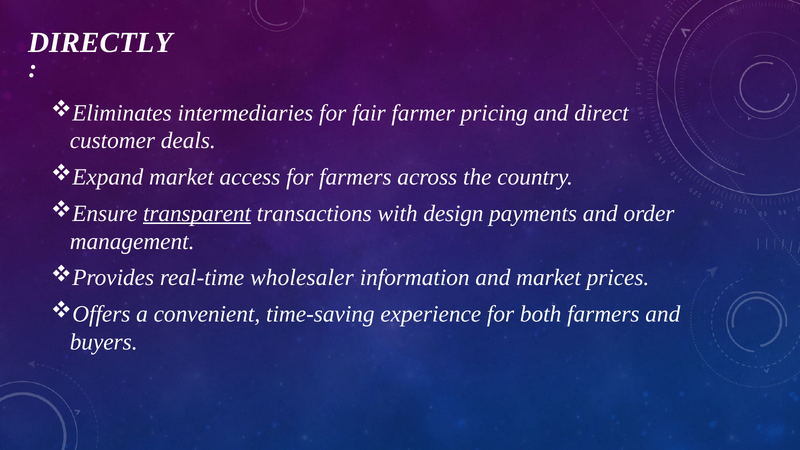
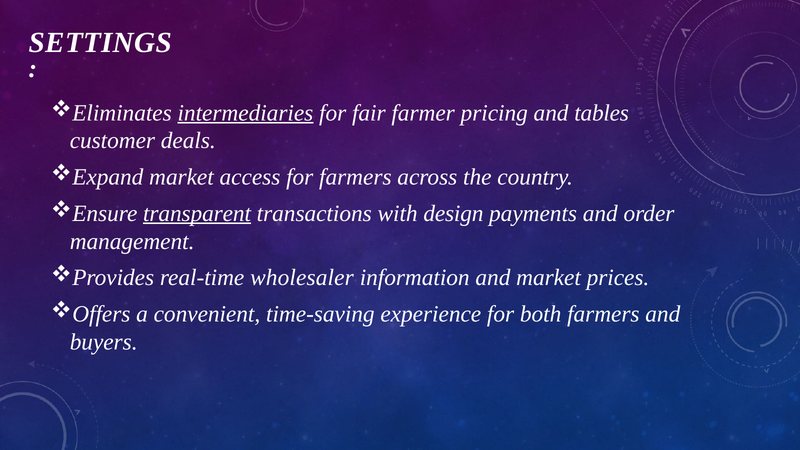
DIRECTLY: DIRECTLY -> SETTINGS
intermediaries underline: none -> present
direct: direct -> tables
